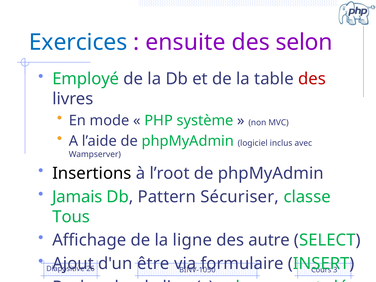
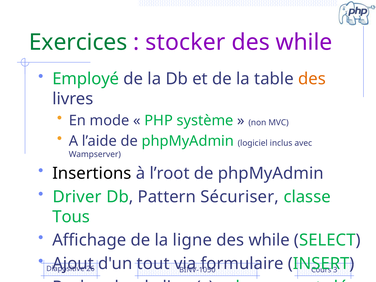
Exercices colour: blue -> green
ensuite: ensuite -> stocker
selon at (304, 42): selon -> while
des at (312, 79) colour: red -> orange
Jamais: Jamais -> Driver
autre at (269, 240): autre -> while
être: être -> tout
